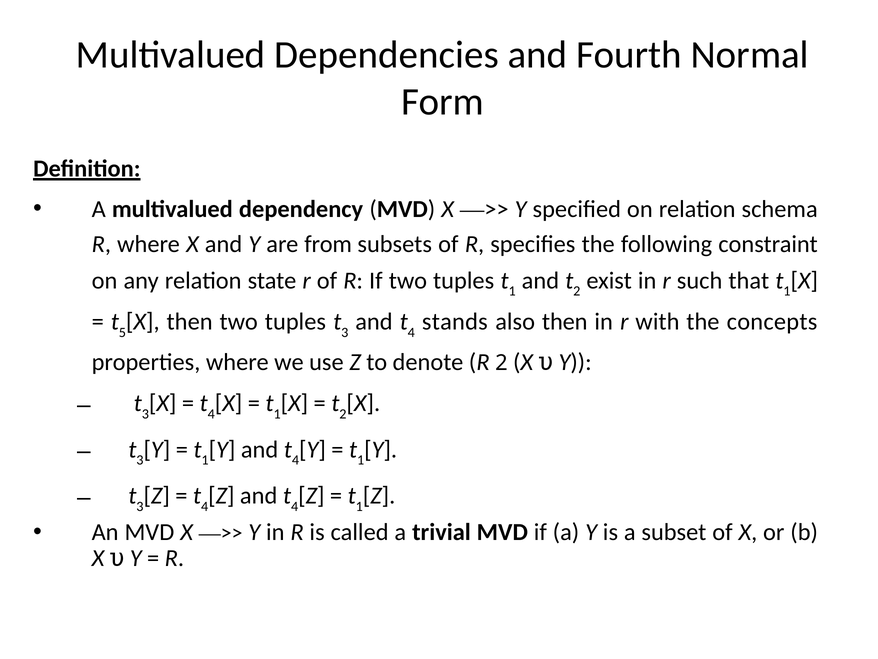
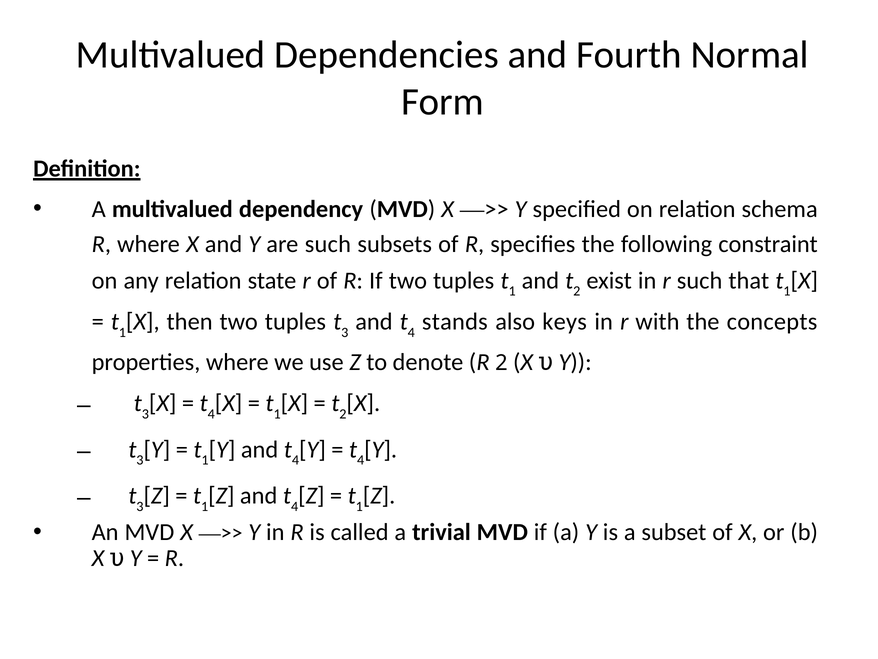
are from: from -> such
5 at (122, 332): 5 -> 1
also then: then -> keys
1 at (361, 460): 1 -> 4
4 at (205, 506): 4 -> 1
